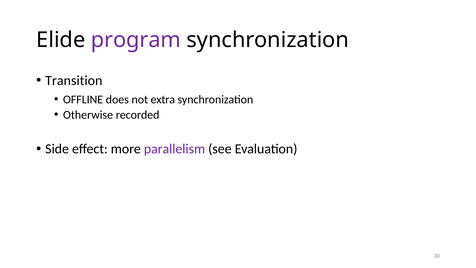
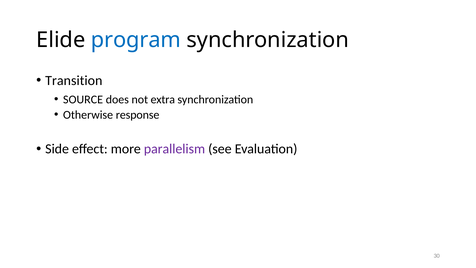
program colour: purple -> blue
OFFLINE: OFFLINE -> SOURCE
recorded: recorded -> response
